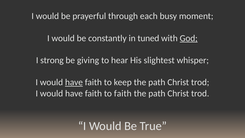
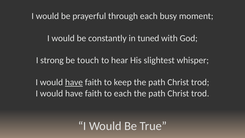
God underline: present -> none
giving: giving -> touch
to faith: faith -> each
